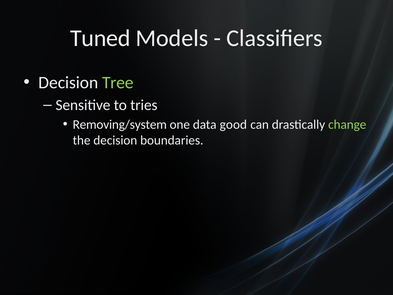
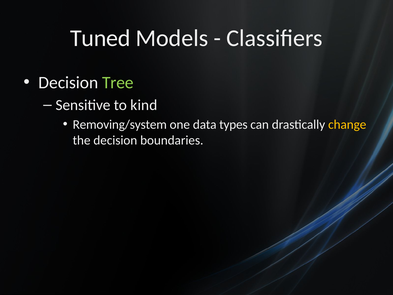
tries: tries -> kind
good: good -> types
change colour: light green -> yellow
